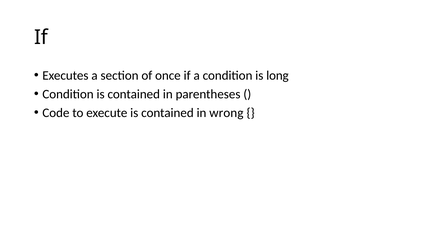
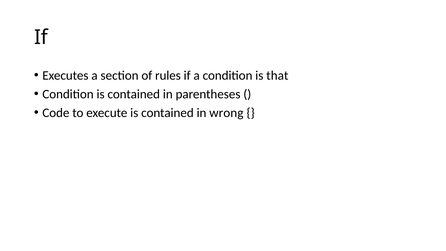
once: once -> rules
long: long -> that
